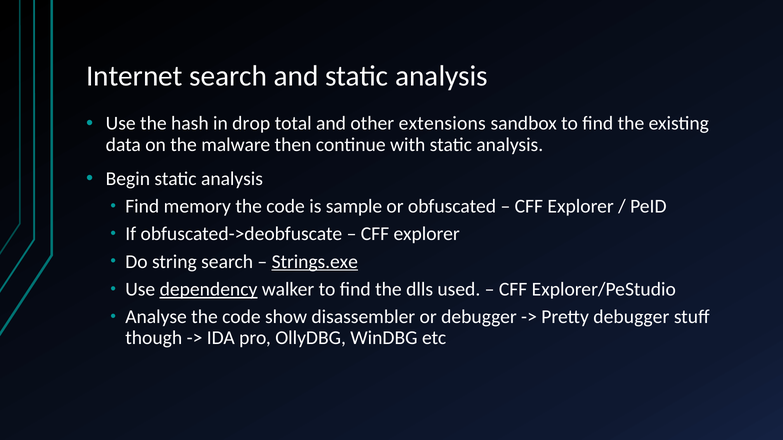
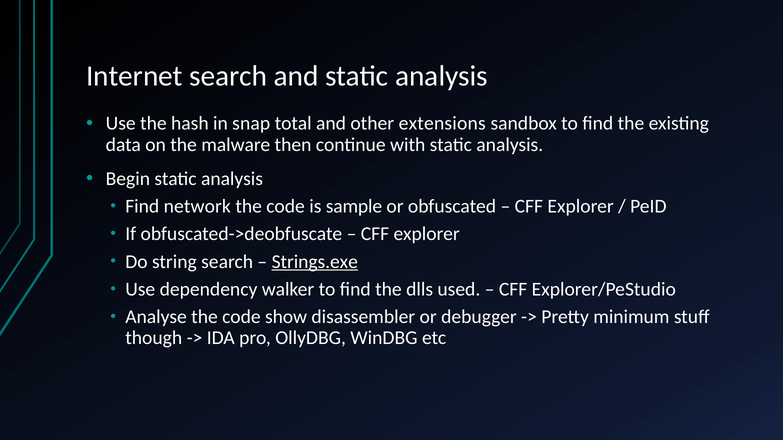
drop: drop -> snap
memory: memory -> network
dependency underline: present -> none
Pretty debugger: debugger -> minimum
